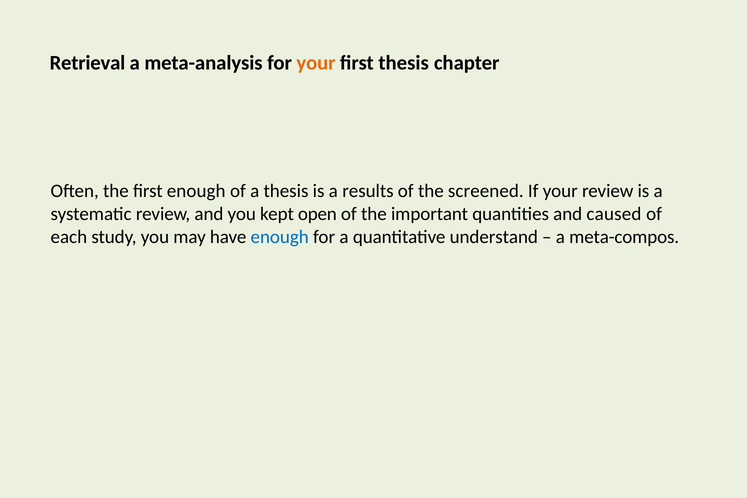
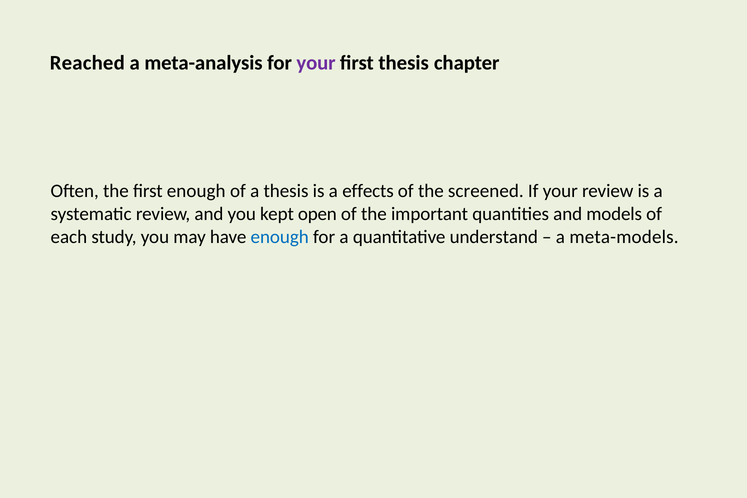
Retrieval: Retrieval -> Reached
your at (316, 63) colour: orange -> purple
results: results -> effects
caused: caused -> models
meta-compos: meta-compos -> meta-models
